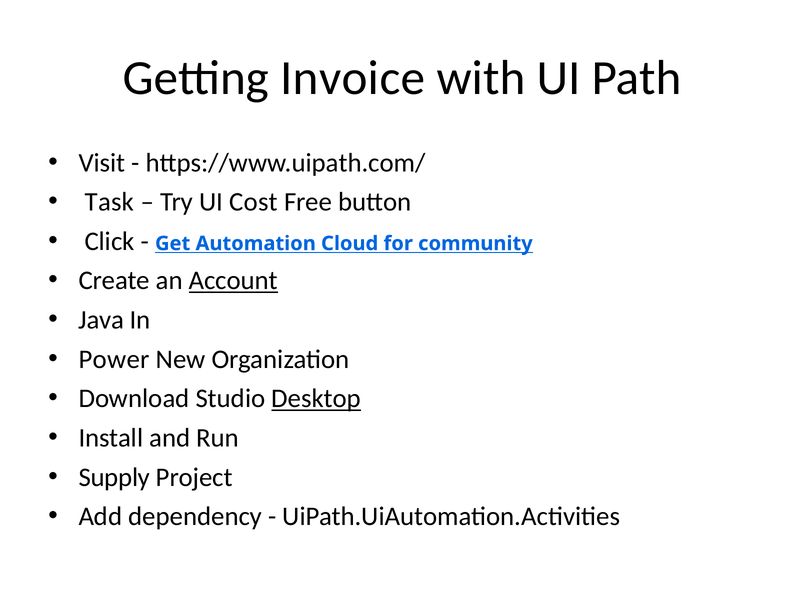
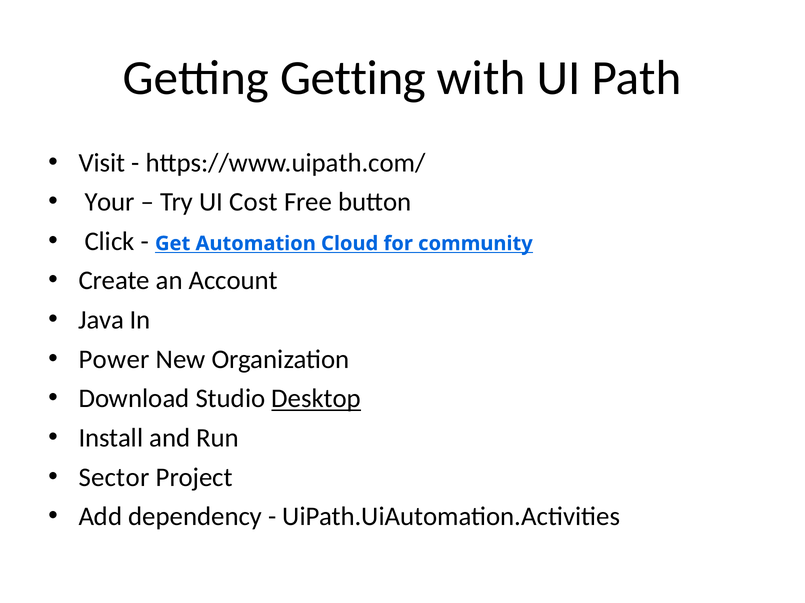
Getting Invoice: Invoice -> Getting
Task: Task -> Your
Account underline: present -> none
Supply: Supply -> Sector
